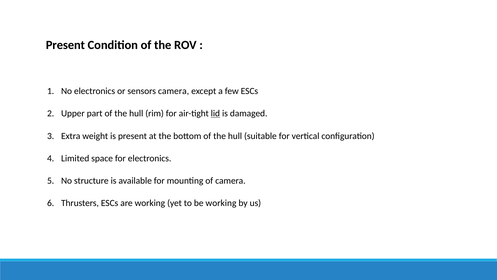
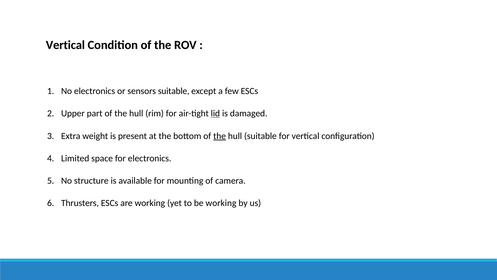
Present at (65, 45): Present -> Vertical
sensors camera: camera -> suitable
the at (220, 136) underline: none -> present
